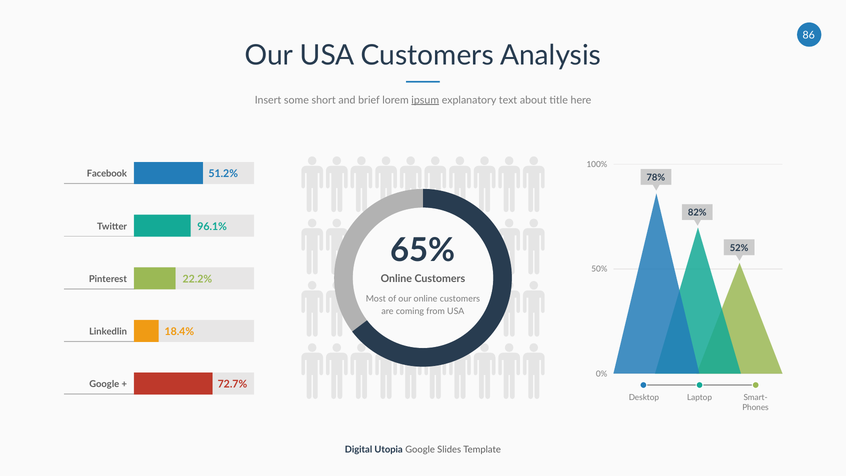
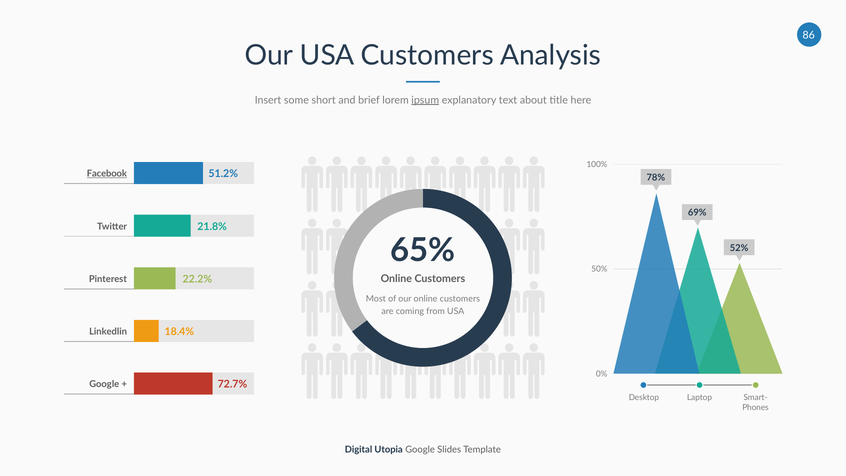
Facebook underline: none -> present
82%: 82% -> 69%
96.1%: 96.1% -> 21.8%
